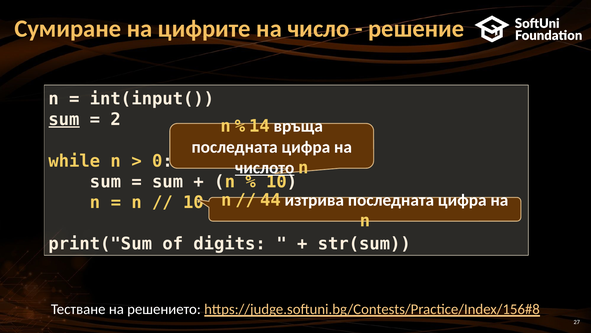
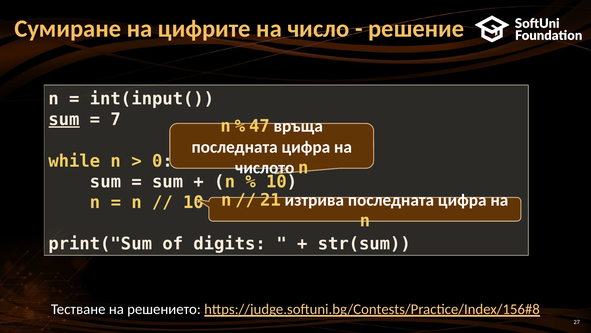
2: 2 -> 7
14: 14 -> 47
числото underline: present -> none
44: 44 -> 21
